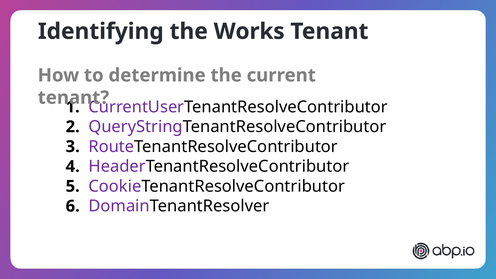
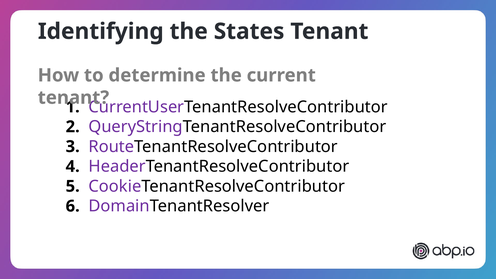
Works: Works -> States
